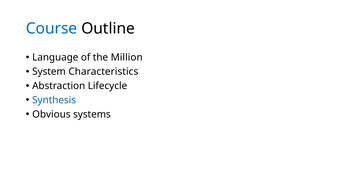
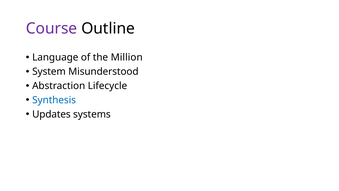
Course colour: blue -> purple
Characteristics: Characteristics -> Misunderstood
Obvious: Obvious -> Updates
